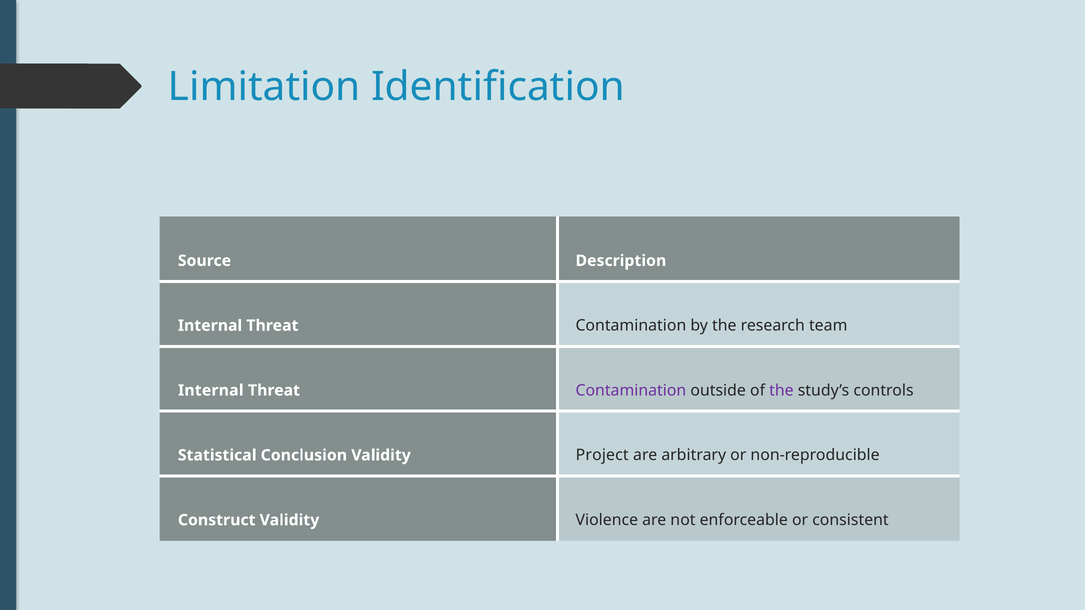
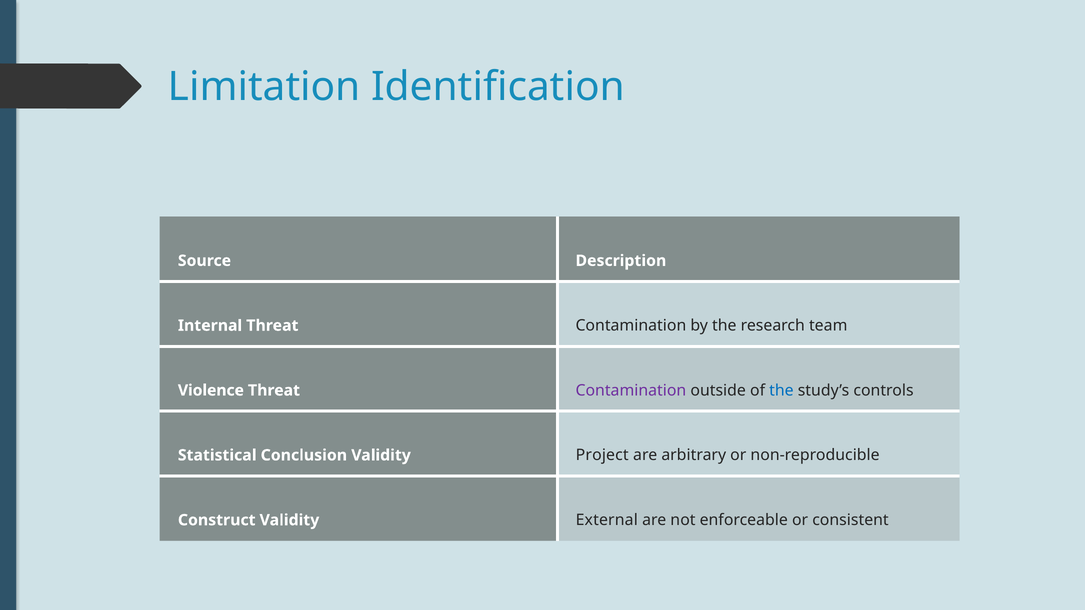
Internal at (211, 391): Internal -> Violence
the at (781, 391) colour: purple -> blue
Violence: Violence -> External
